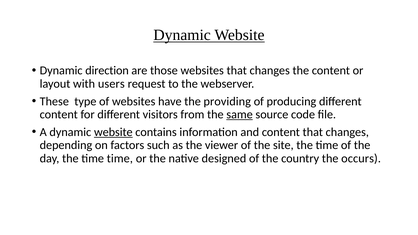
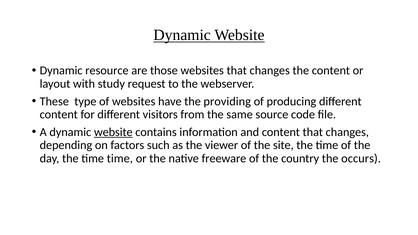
direction: direction -> resource
users: users -> study
same underline: present -> none
designed: designed -> freeware
